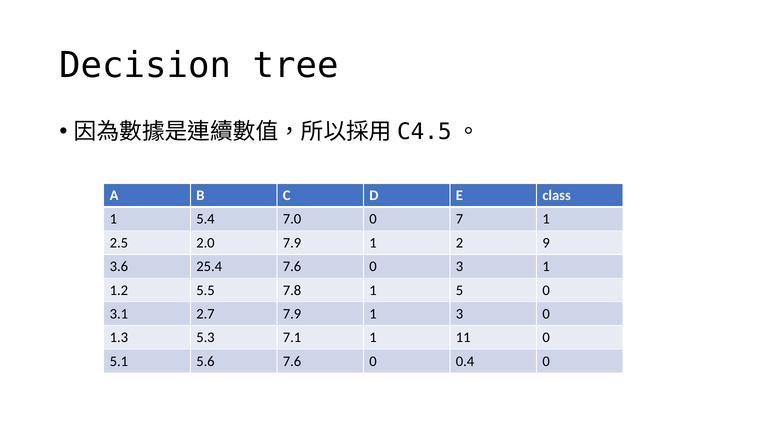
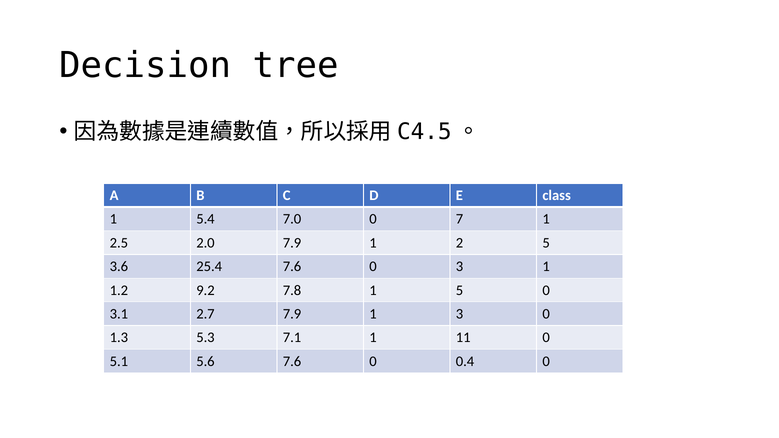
2 9: 9 -> 5
5.5: 5.5 -> 9.2
